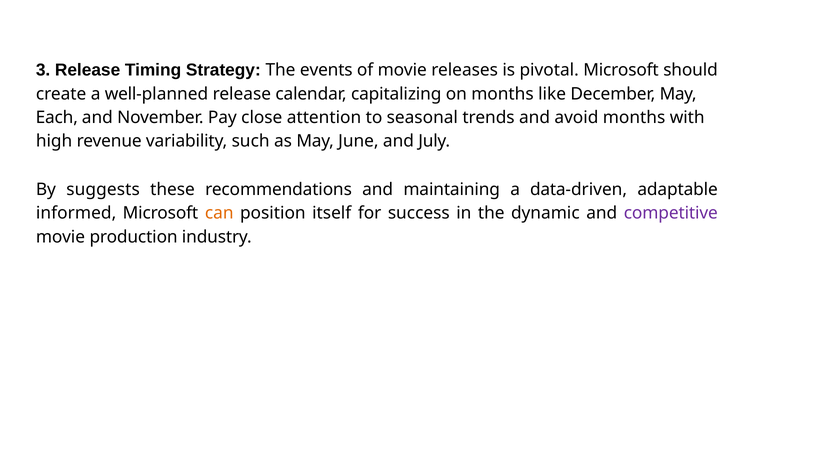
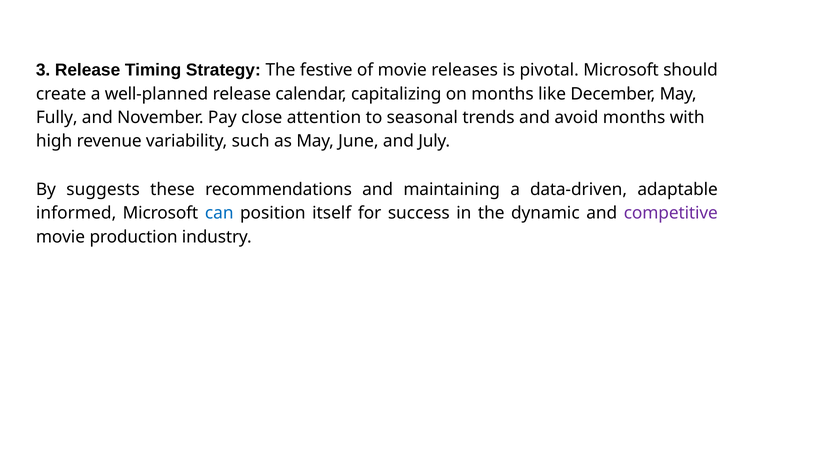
events: events -> festive
Each: Each -> Fully
can colour: orange -> blue
